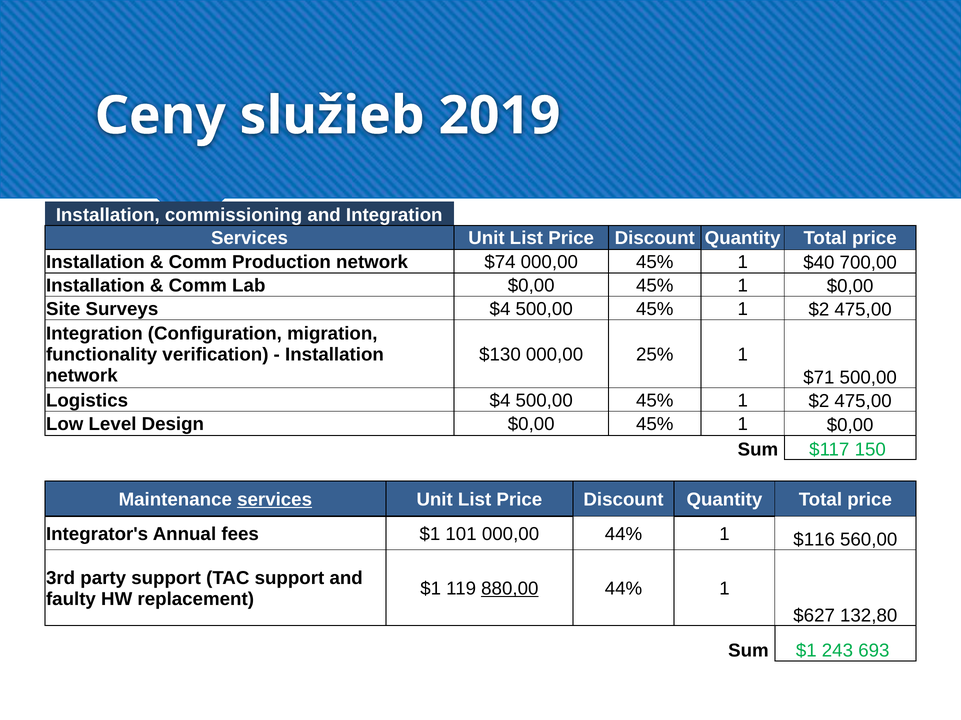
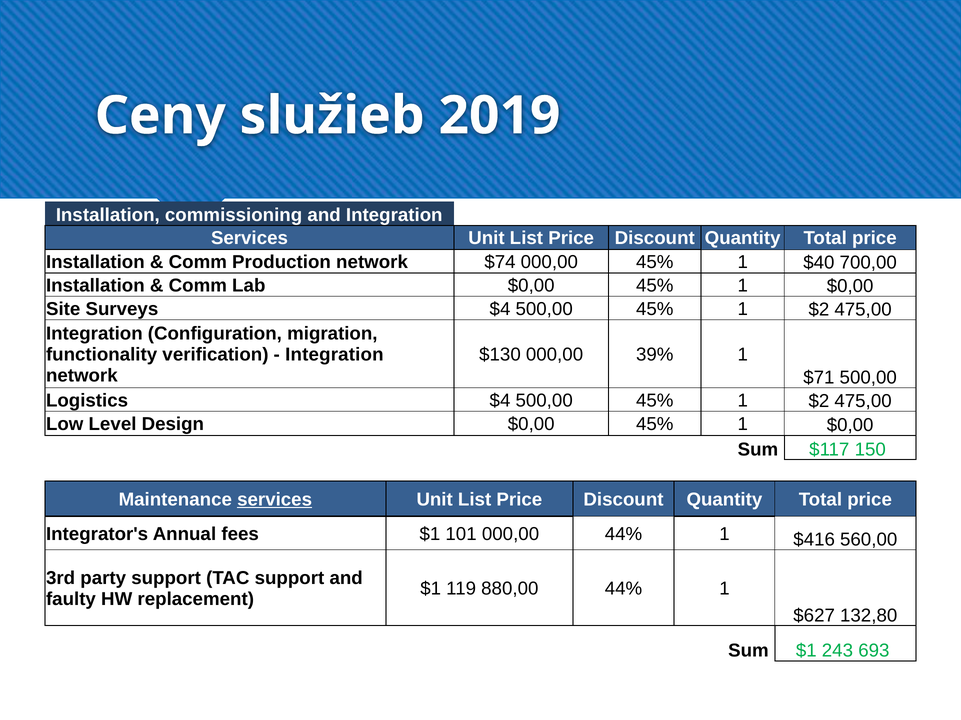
Installation at (334, 355): Installation -> Integration
25%: 25% -> 39%
$116: $116 -> $416
880,00 underline: present -> none
